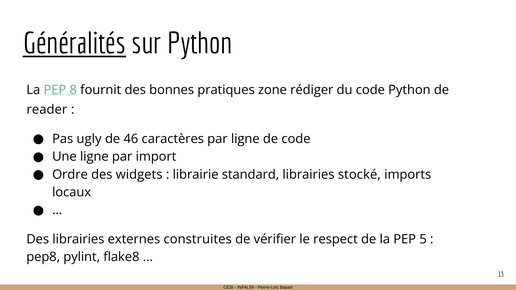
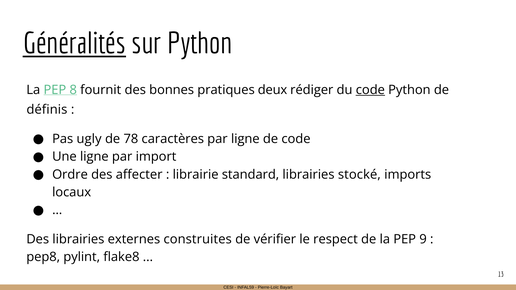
zone: zone -> deux
code at (370, 90) underline: none -> present
reader: reader -> définis
46: 46 -> 78
widgets: widgets -> affecter
5: 5 -> 9
